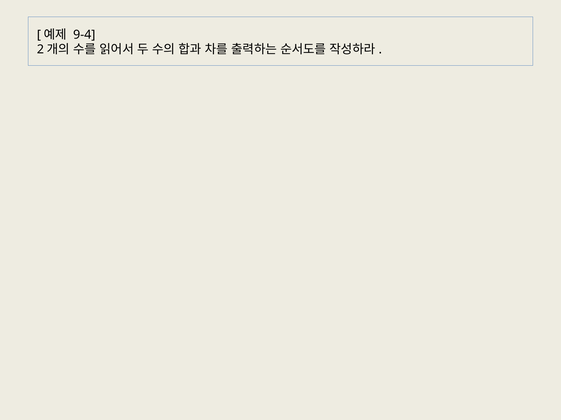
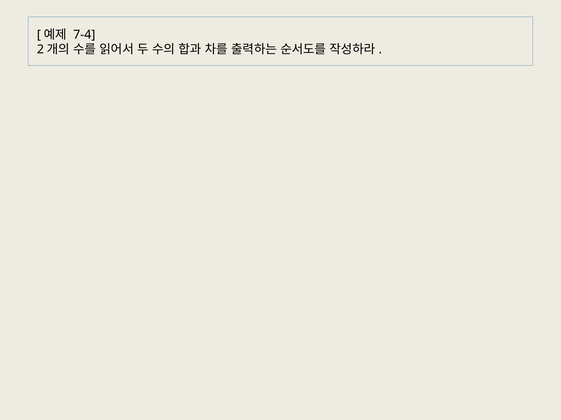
9-4: 9-4 -> 7-4
